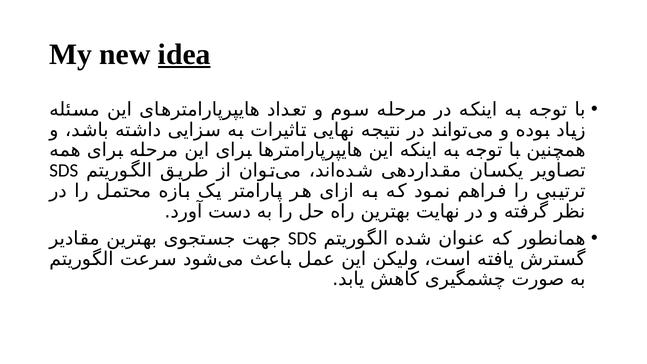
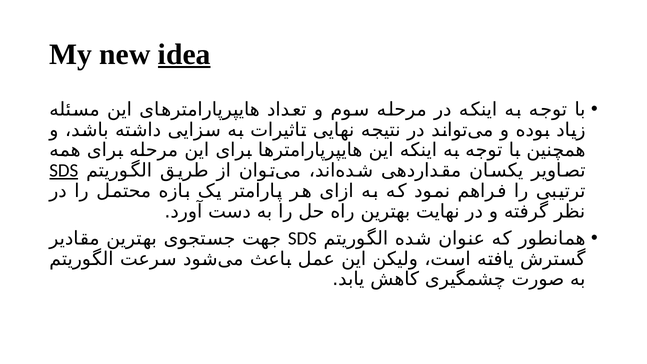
SDS at (64, 171) underline: none -> present
